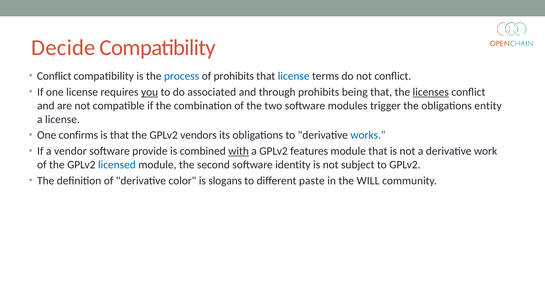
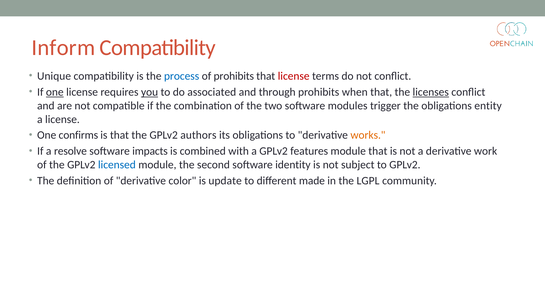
Decide: Decide -> Inform
Conflict at (54, 76): Conflict -> Unique
license at (294, 76) colour: blue -> red
one at (55, 92) underline: none -> present
being: being -> when
vendors: vendors -> authors
works colour: blue -> orange
vendor: vendor -> resolve
provide: provide -> impacts
with underline: present -> none
slogans: slogans -> update
paste: paste -> made
WILL: WILL -> LGPL
